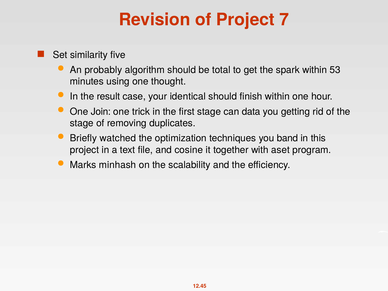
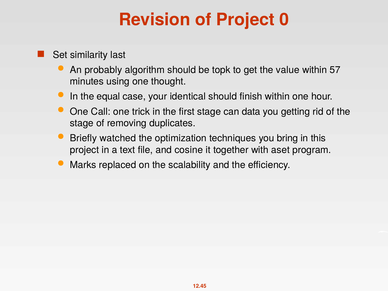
7: 7 -> 0
five: five -> last
total: total -> topk
spark: spark -> value
53: 53 -> 57
result: result -> equal
Join: Join -> Call
band: band -> bring
minhash: minhash -> replaced
